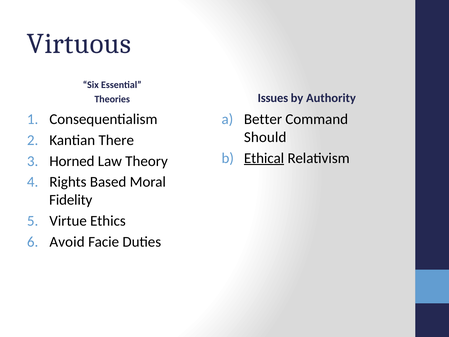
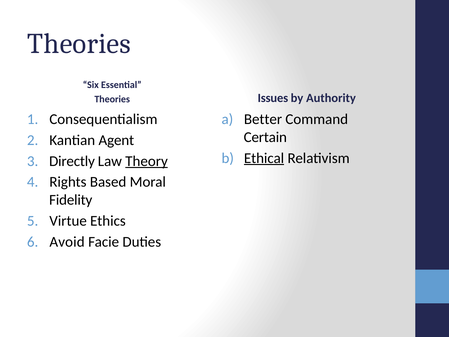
Virtuous at (79, 44): Virtuous -> Theories
Should: Should -> Certain
There: There -> Agent
Horned: Horned -> Directly
Theory underline: none -> present
